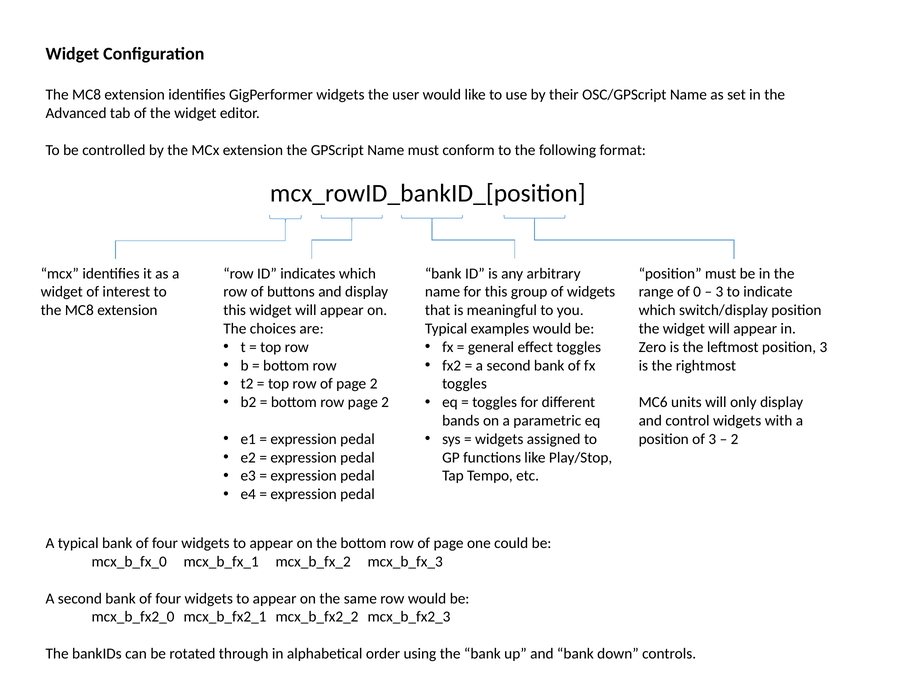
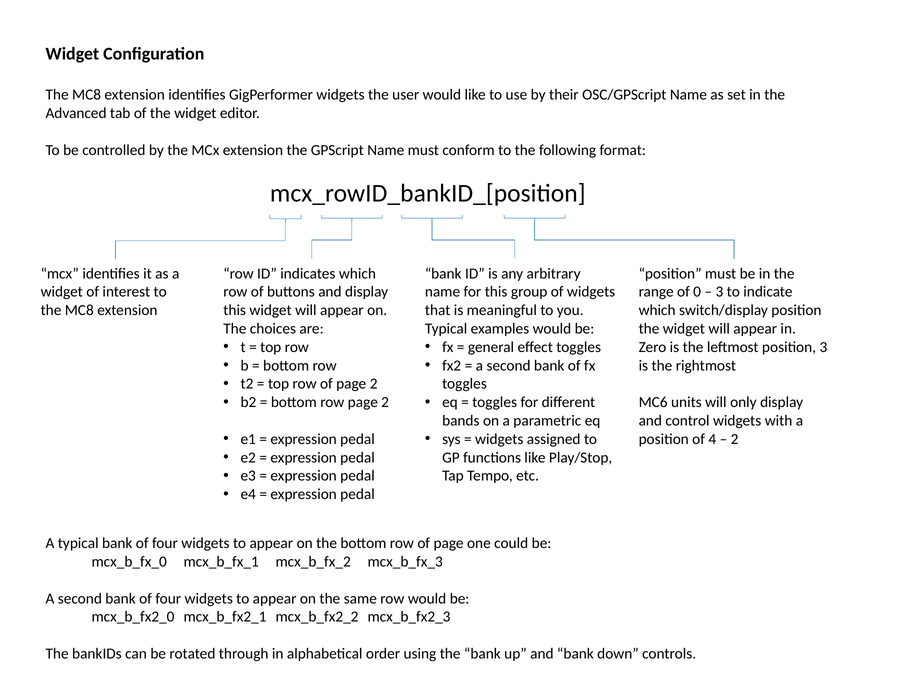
of 3: 3 -> 4
